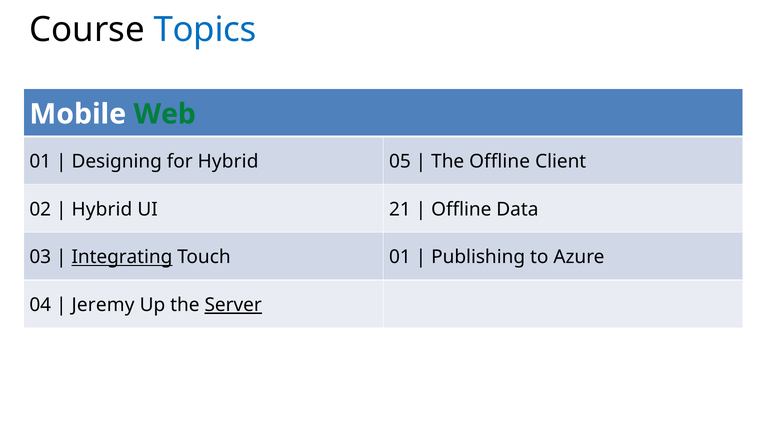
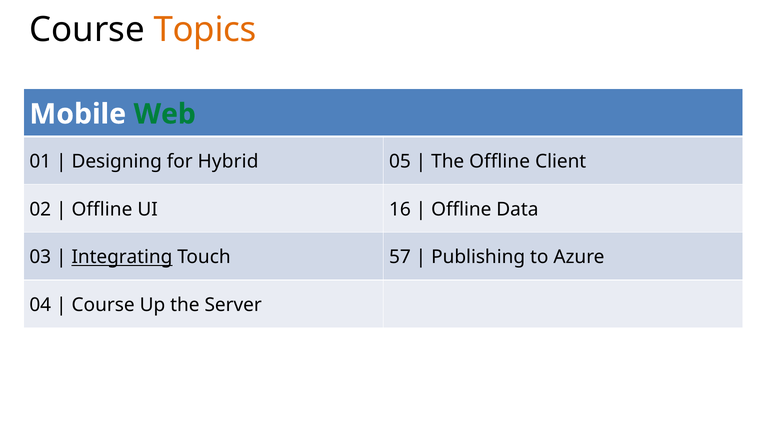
Topics colour: blue -> orange
Hybrid at (102, 209): Hybrid -> Offline
21: 21 -> 16
Touch 01: 01 -> 57
Jeremy at (103, 305): Jeremy -> Course
Server underline: present -> none
